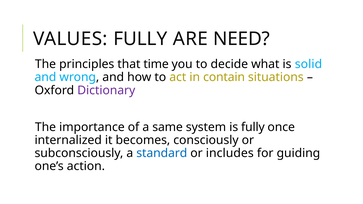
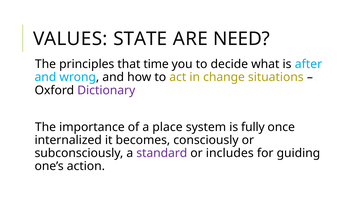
VALUES FULLY: FULLY -> STATE
solid: solid -> after
contain: contain -> change
same: same -> place
standard colour: blue -> purple
